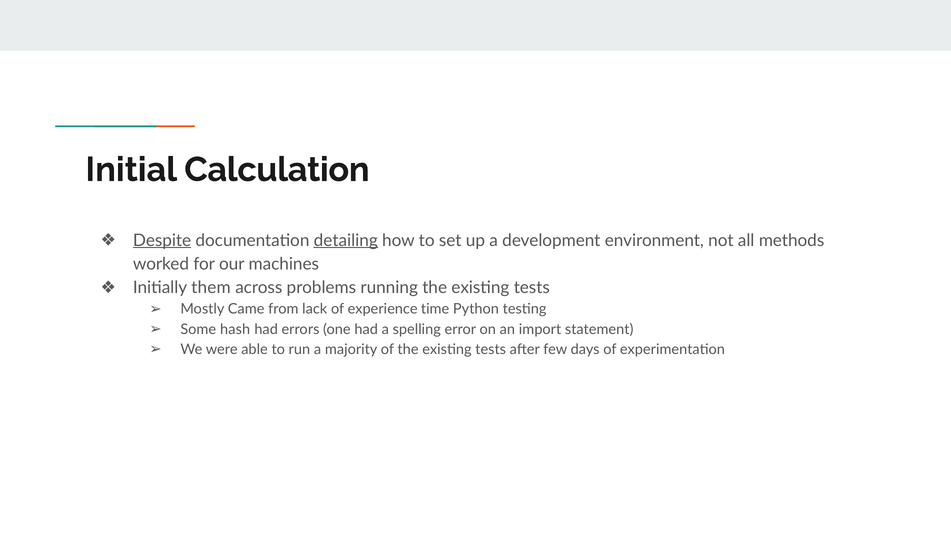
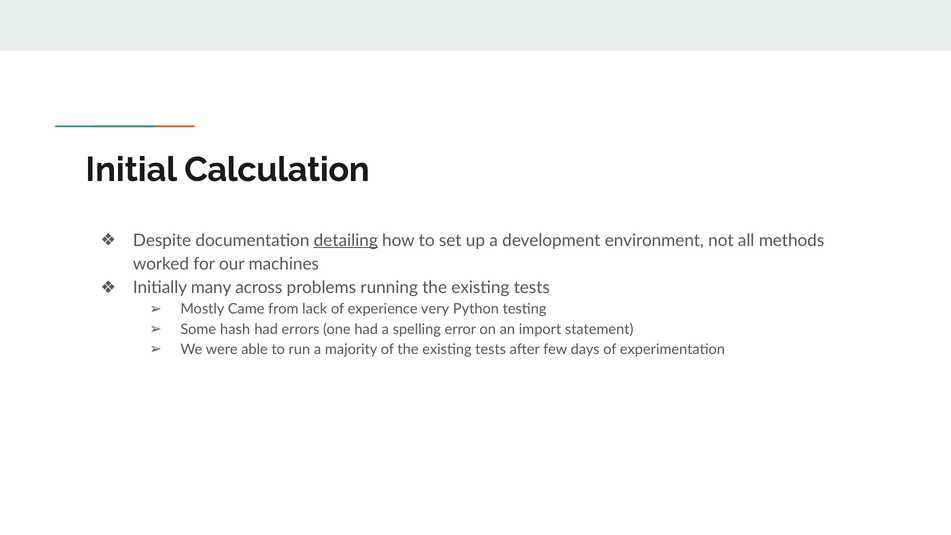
Despite underline: present -> none
them: them -> many
time: time -> very
